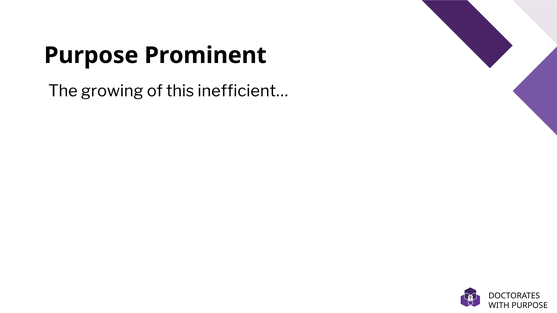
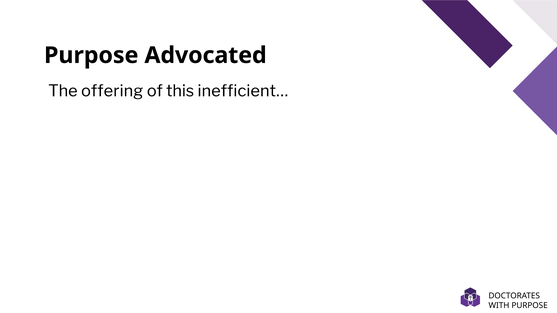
Prominent: Prominent -> Advocated
growing: growing -> offering
